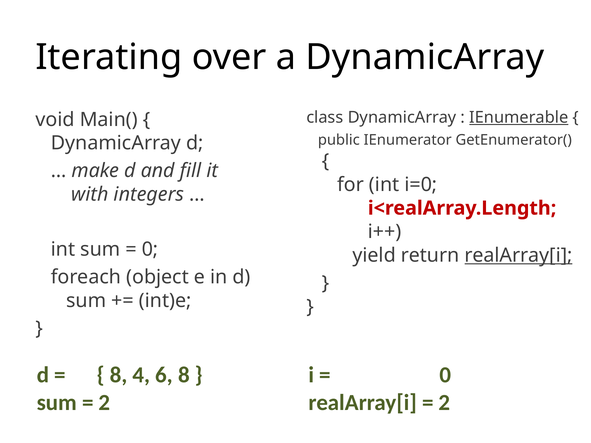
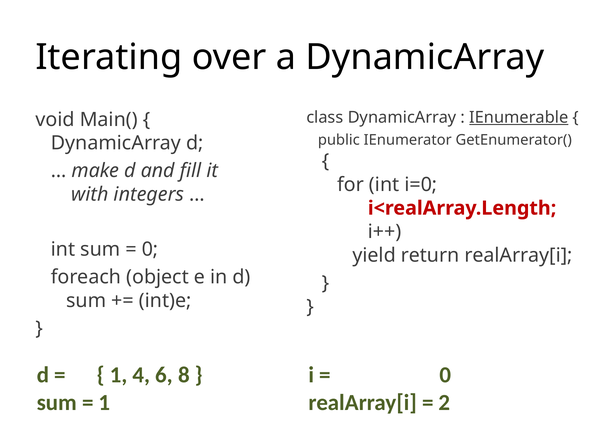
realArray[i at (518, 256) underline: present -> none
8 at (119, 375): 8 -> 1
2 at (104, 403): 2 -> 1
